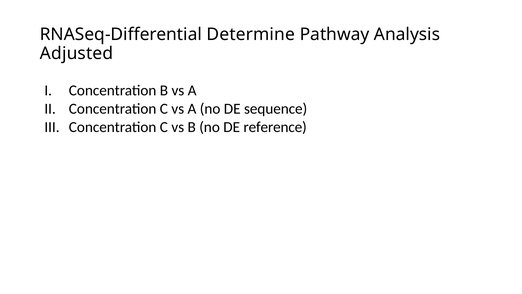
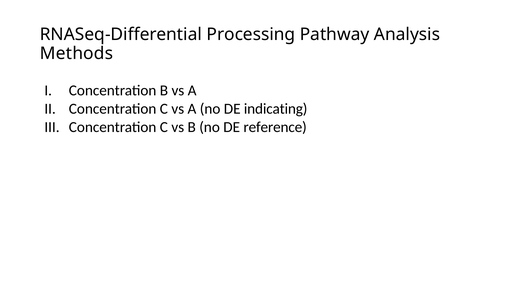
Determine: Determine -> Processing
Adjusted: Adjusted -> Methods
sequence: sequence -> indicating
